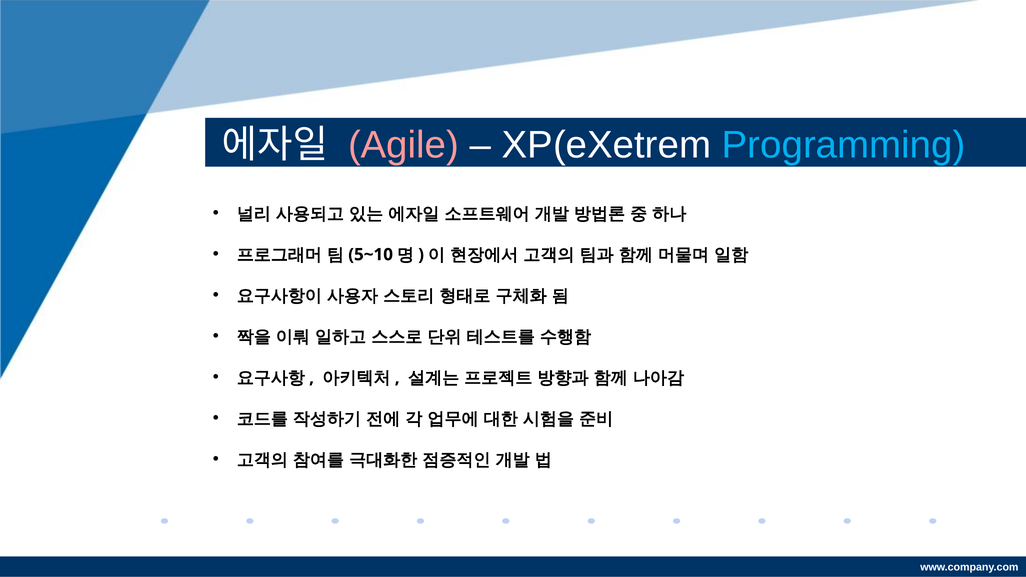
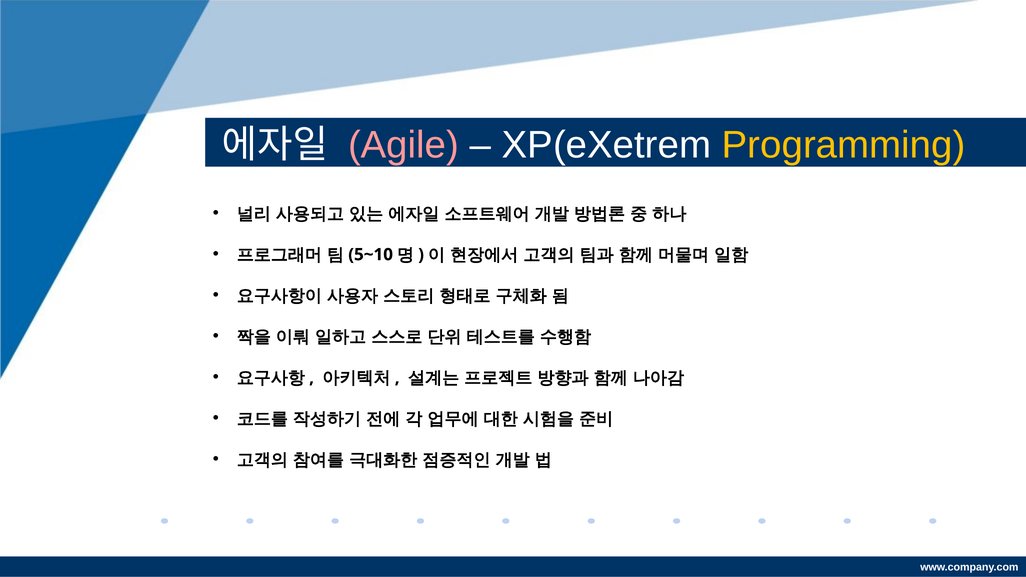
Programming colour: light blue -> yellow
